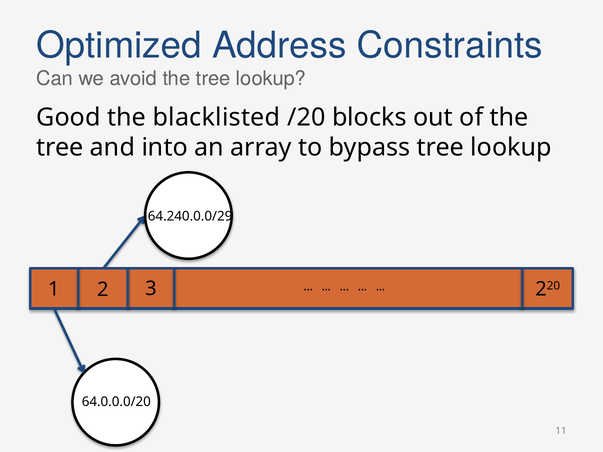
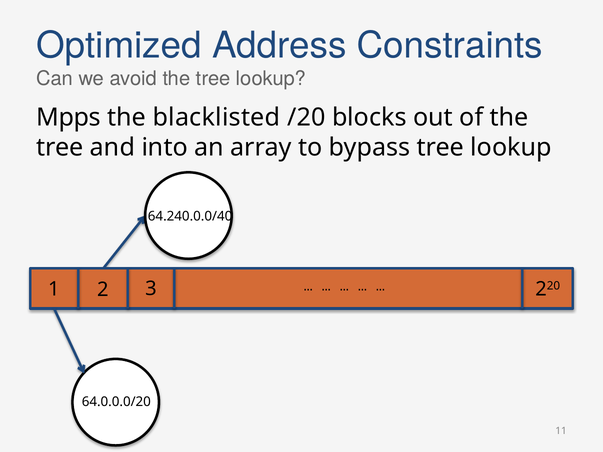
Good: Good -> Mpps
64.240.0.0/29: 64.240.0.0/29 -> 64.240.0.0/40
